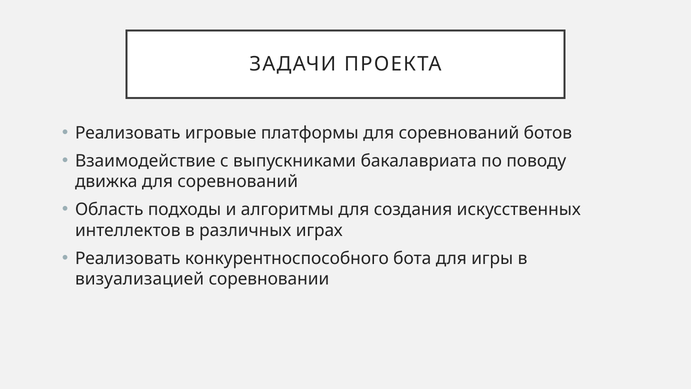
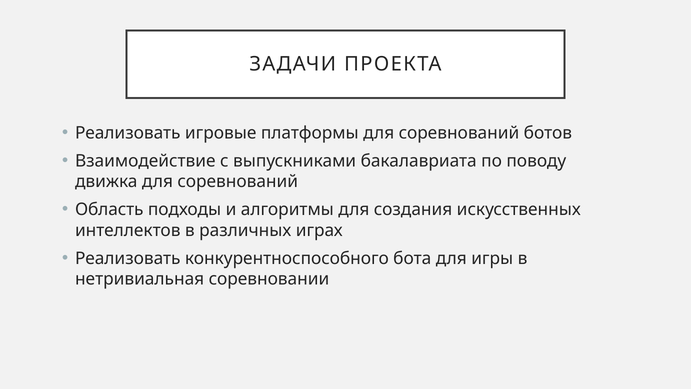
визуализацией: визуализацией -> нетривиальная
